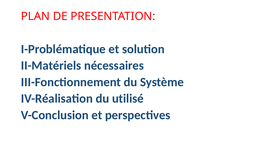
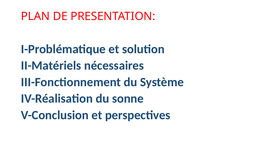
utilisé: utilisé -> sonne
